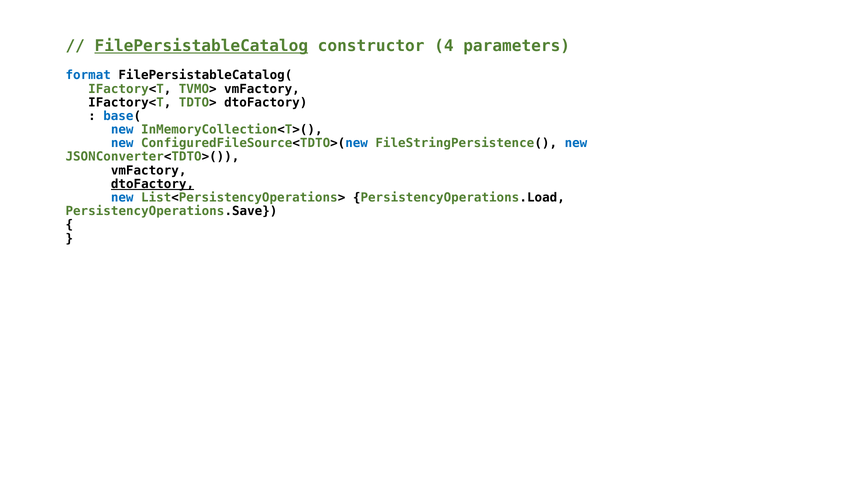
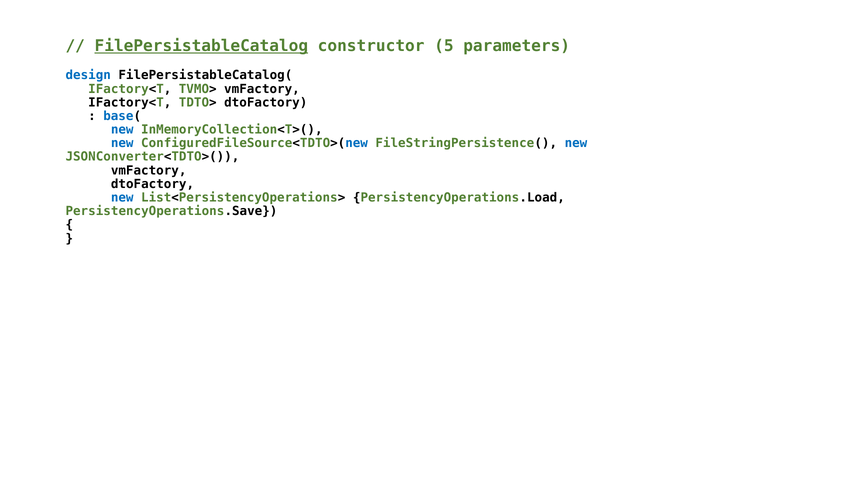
4: 4 -> 5
format: format -> design
dtoFactory at (152, 184) underline: present -> none
